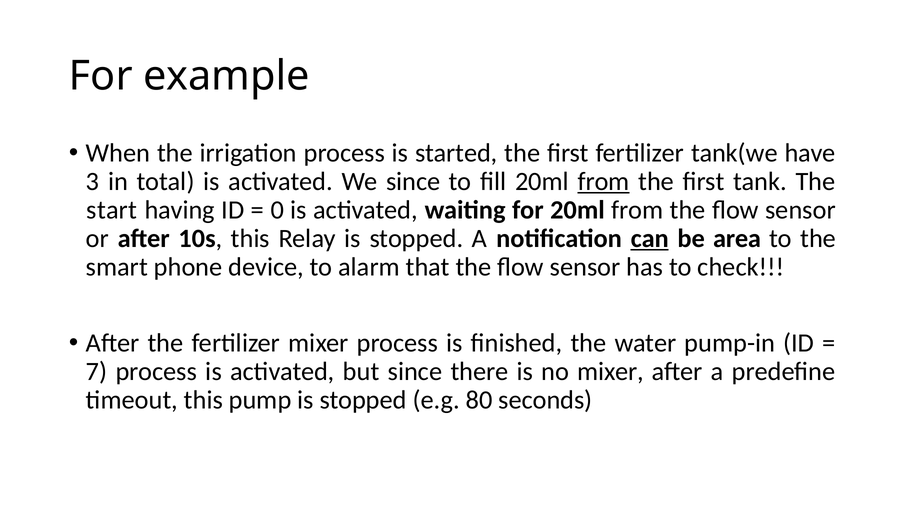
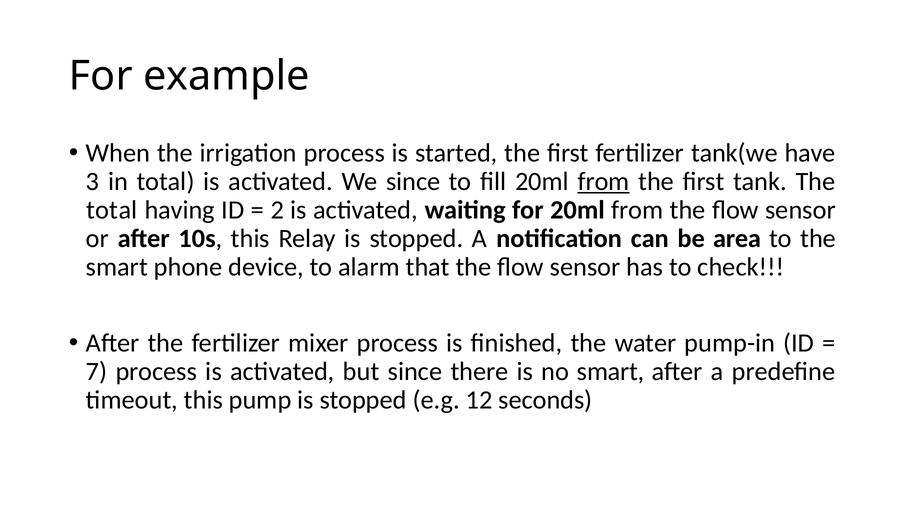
start at (112, 210): start -> total
0: 0 -> 2
can underline: present -> none
no mixer: mixer -> smart
80: 80 -> 12
